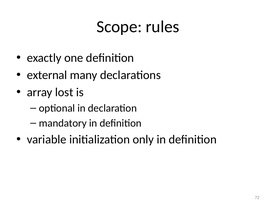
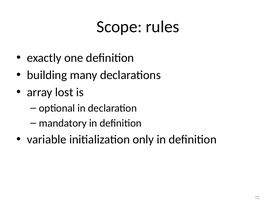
external: external -> building
